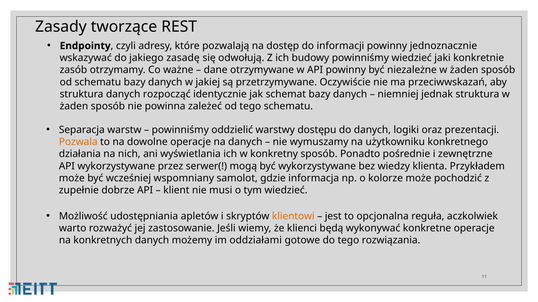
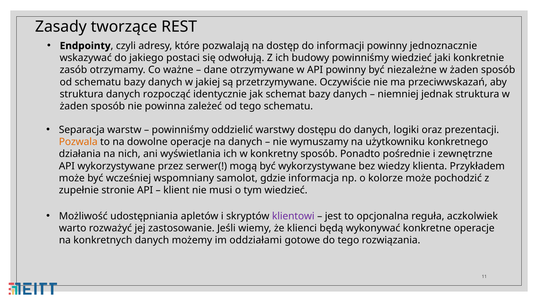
zasadę: zasadę -> postaci
dobrze: dobrze -> stronie
klientowi colour: orange -> purple
